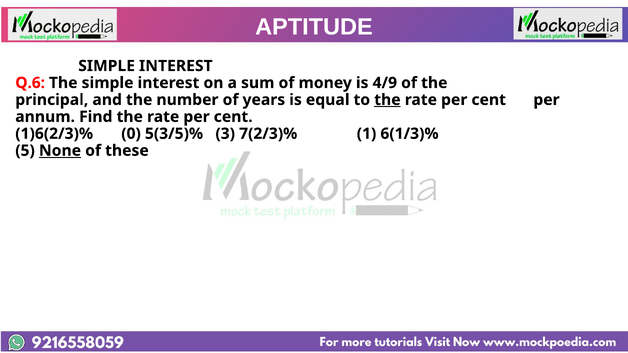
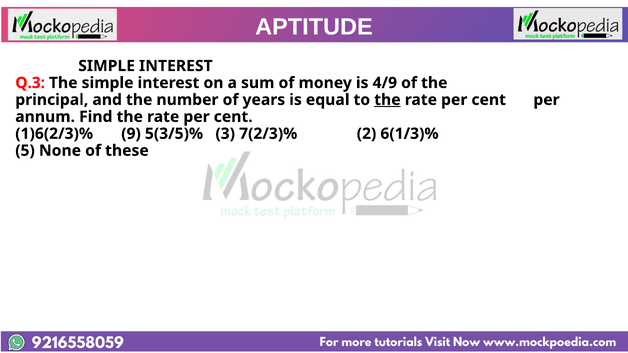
Q.6: Q.6 -> Q.3
0: 0 -> 9
1: 1 -> 2
None underline: present -> none
